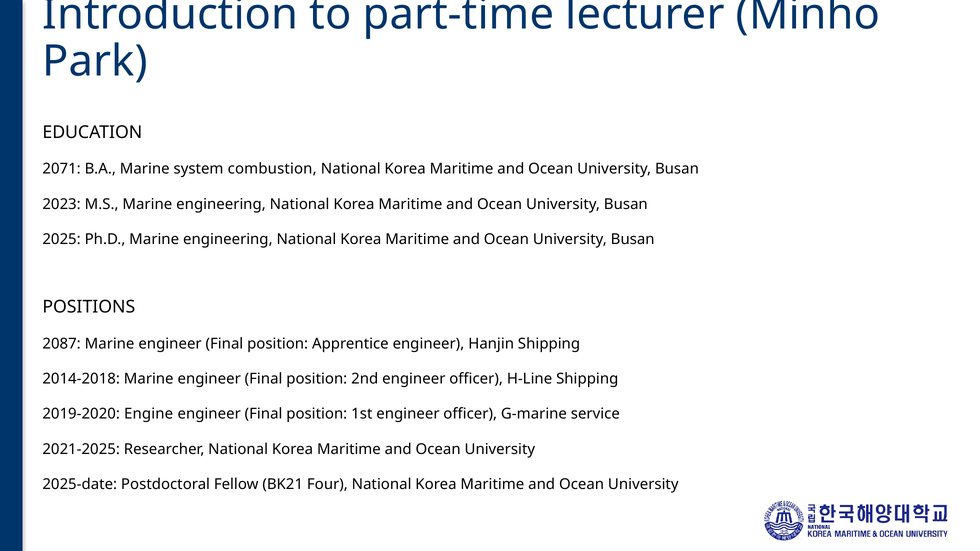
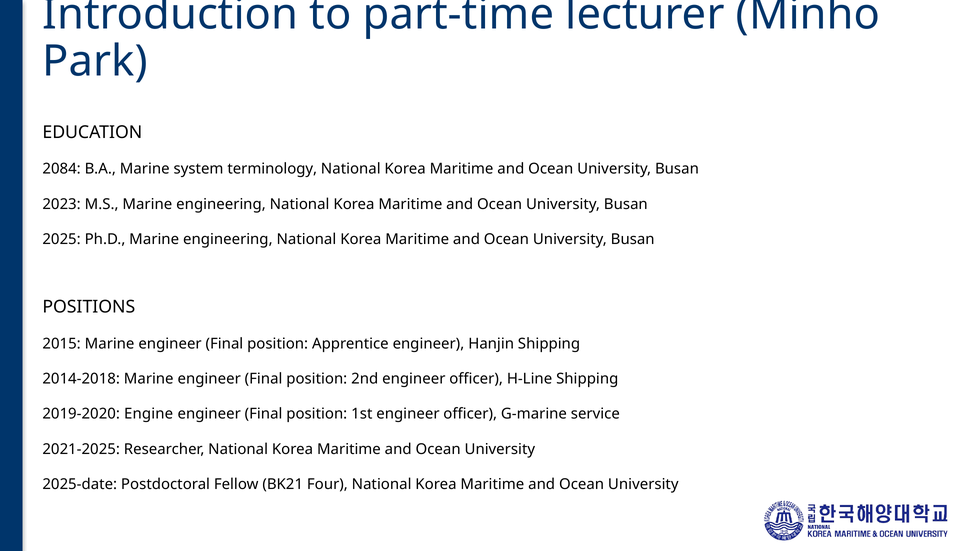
2071: 2071 -> 2084
combustion: combustion -> terminology
2087: 2087 -> 2015
